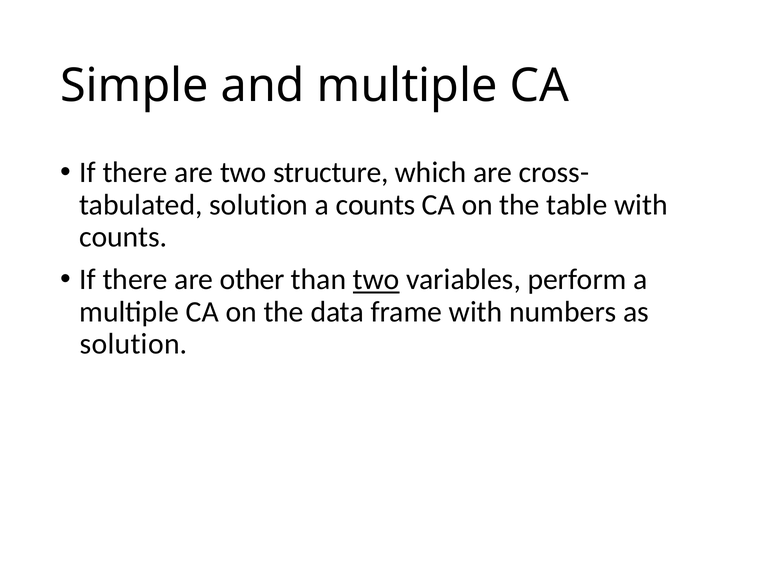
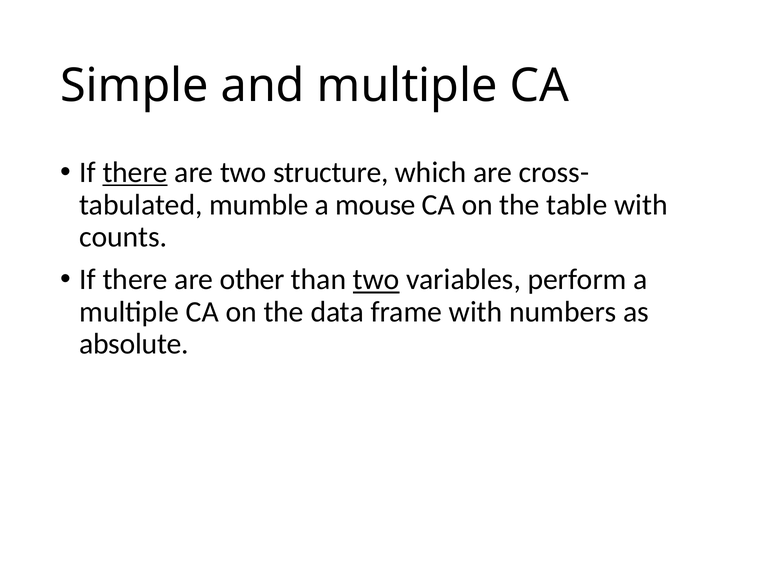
there at (135, 172) underline: none -> present
solution at (259, 205): solution -> mumble
a counts: counts -> mouse
solution at (134, 344): solution -> absolute
